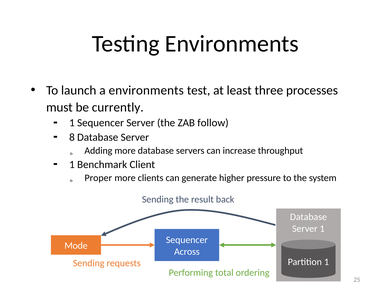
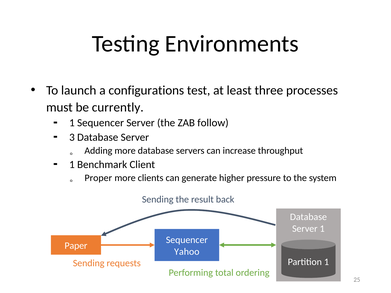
a environments: environments -> configurations
8: 8 -> 3
Mode: Mode -> Paper
Across: Across -> Yahoo
